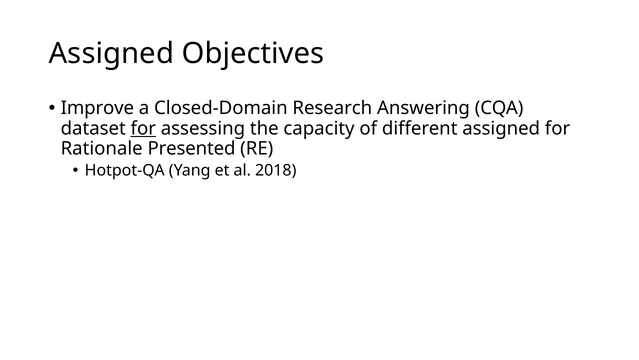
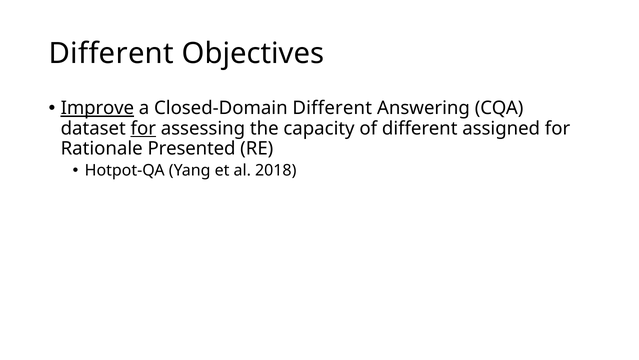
Assigned at (111, 54): Assigned -> Different
Improve underline: none -> present
Closed-Domain Research: Research -> Different
